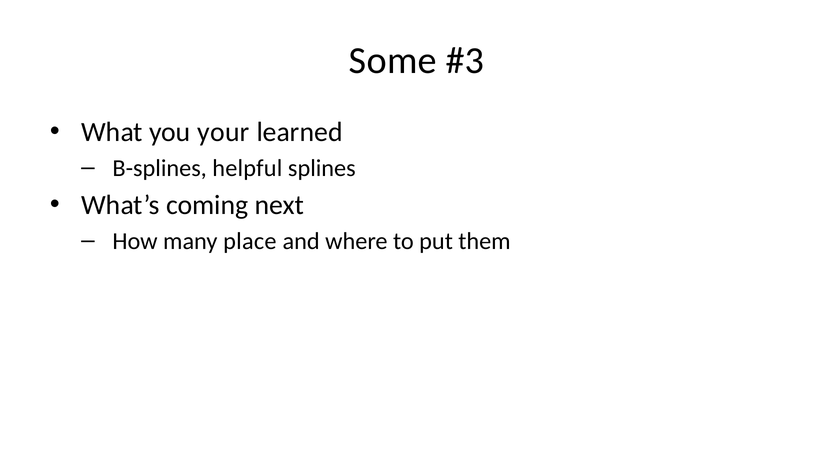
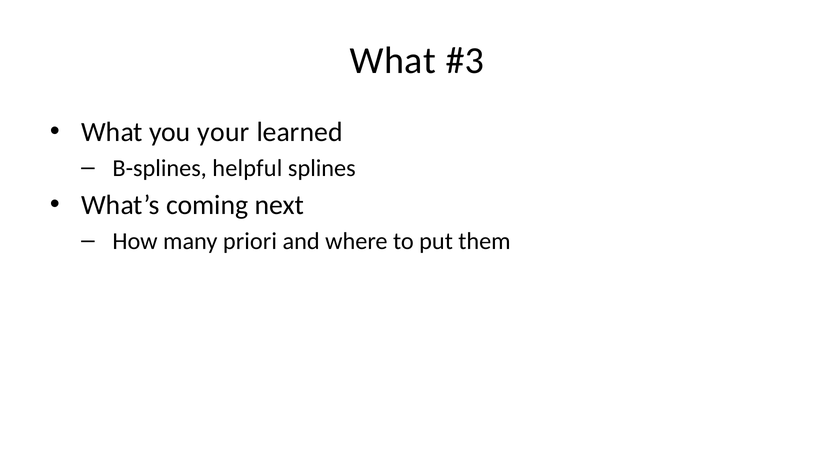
Some at (393, 60): Some -> What
place: place -> priori
